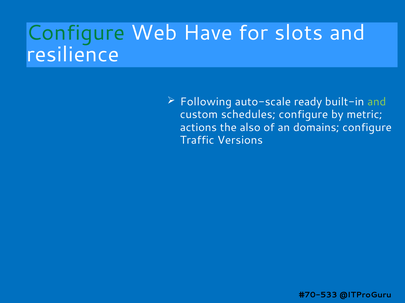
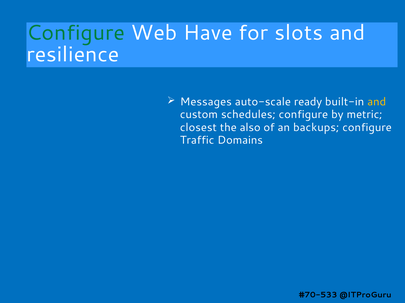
Following: Following -> Messages
and at (377, 102) colour: light green -> yellow
actions: actions -> closest
domains: domains -> backups
Versions: Versions -> Domains
